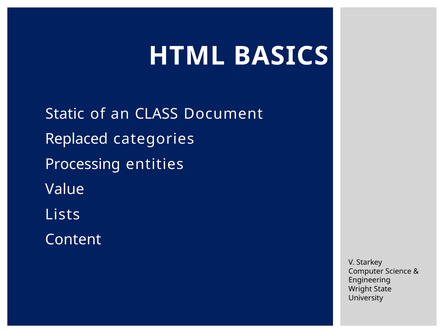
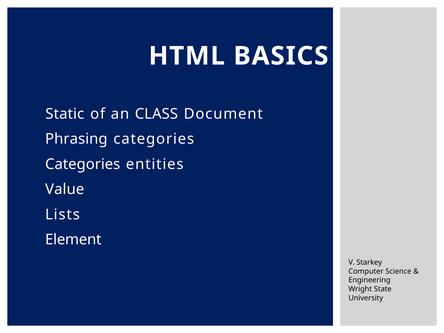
Replaced: Replaced -> Phrasing
Processing at (83, 164): Processing -> Categories
Content: Content -> Element
